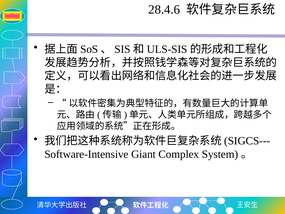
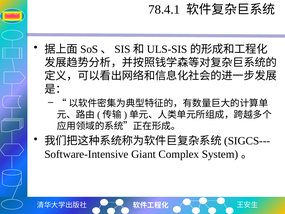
28.4.6: 28.4.6 -> 78.4.1
